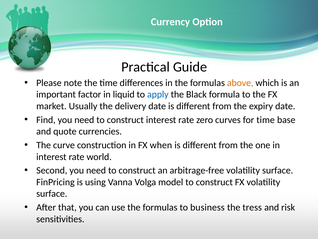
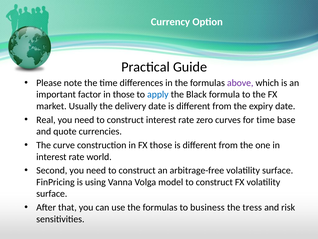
above colour: orange -> purple
in liquid: liquid -> those
Find: Find -> Real
FX when: when -> those
